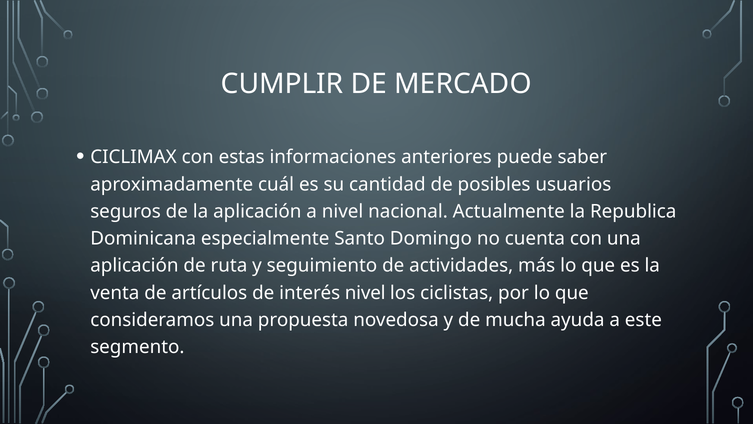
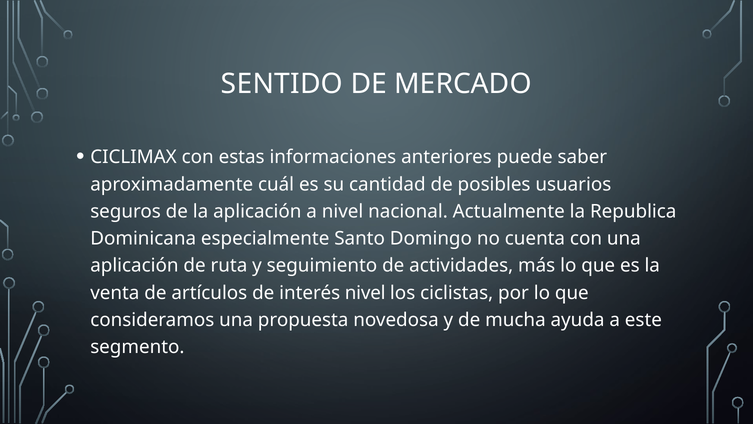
CUMPLIR: CUMPLIR -> SENTIDO
